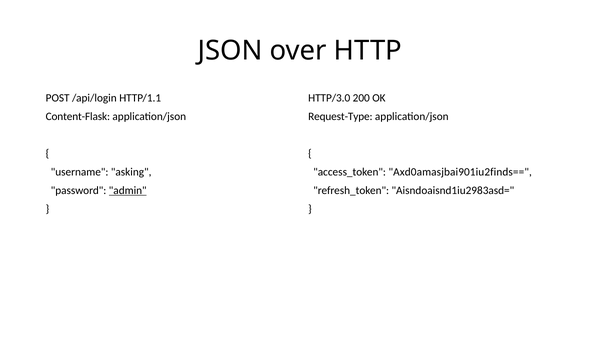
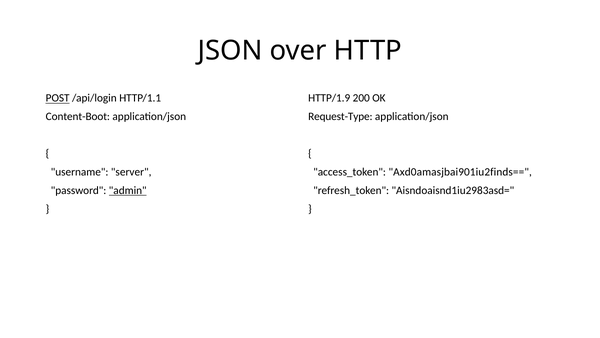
POST underline: none -> present
HTTP/3.0: HTTP/3.0 -> HTTP/1.9
Content-Flask: Content-Flask -> Content-Boot
asking: asking -> server
